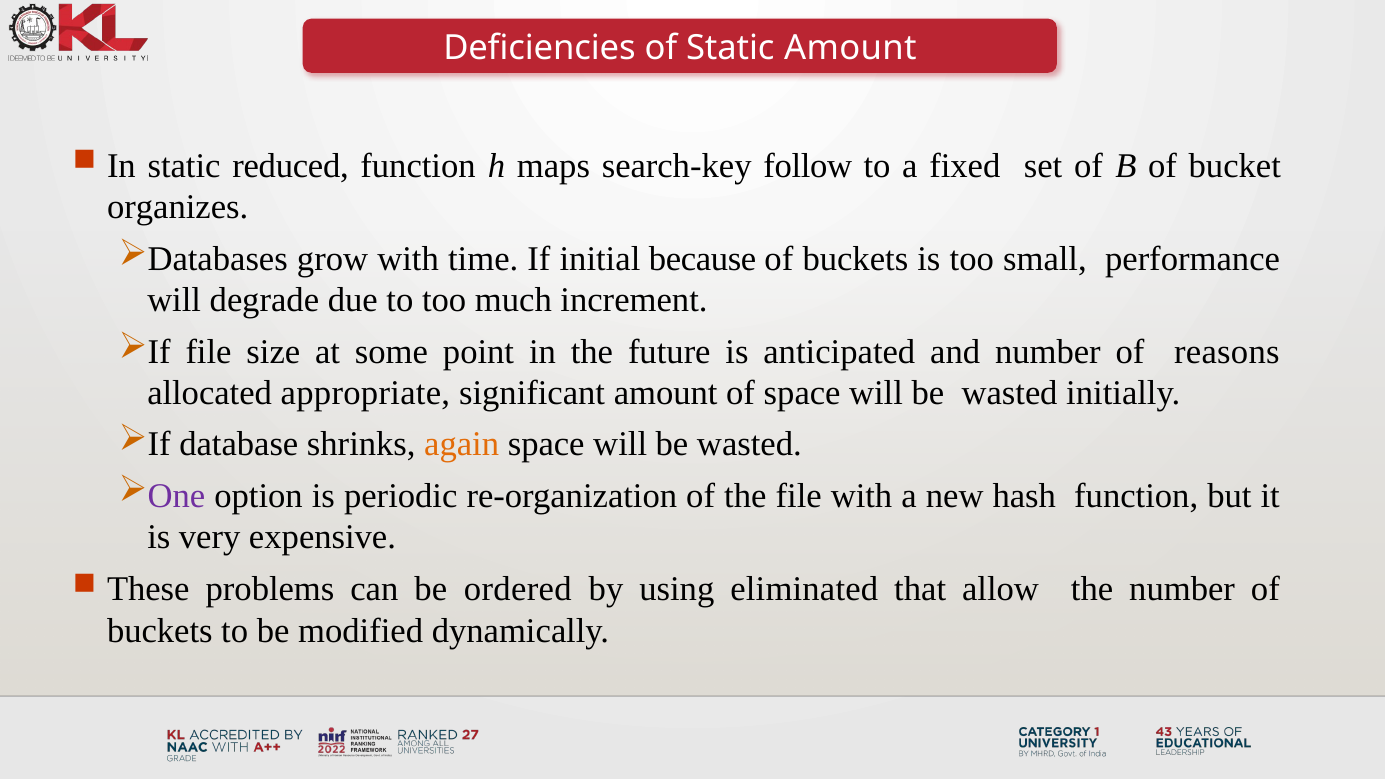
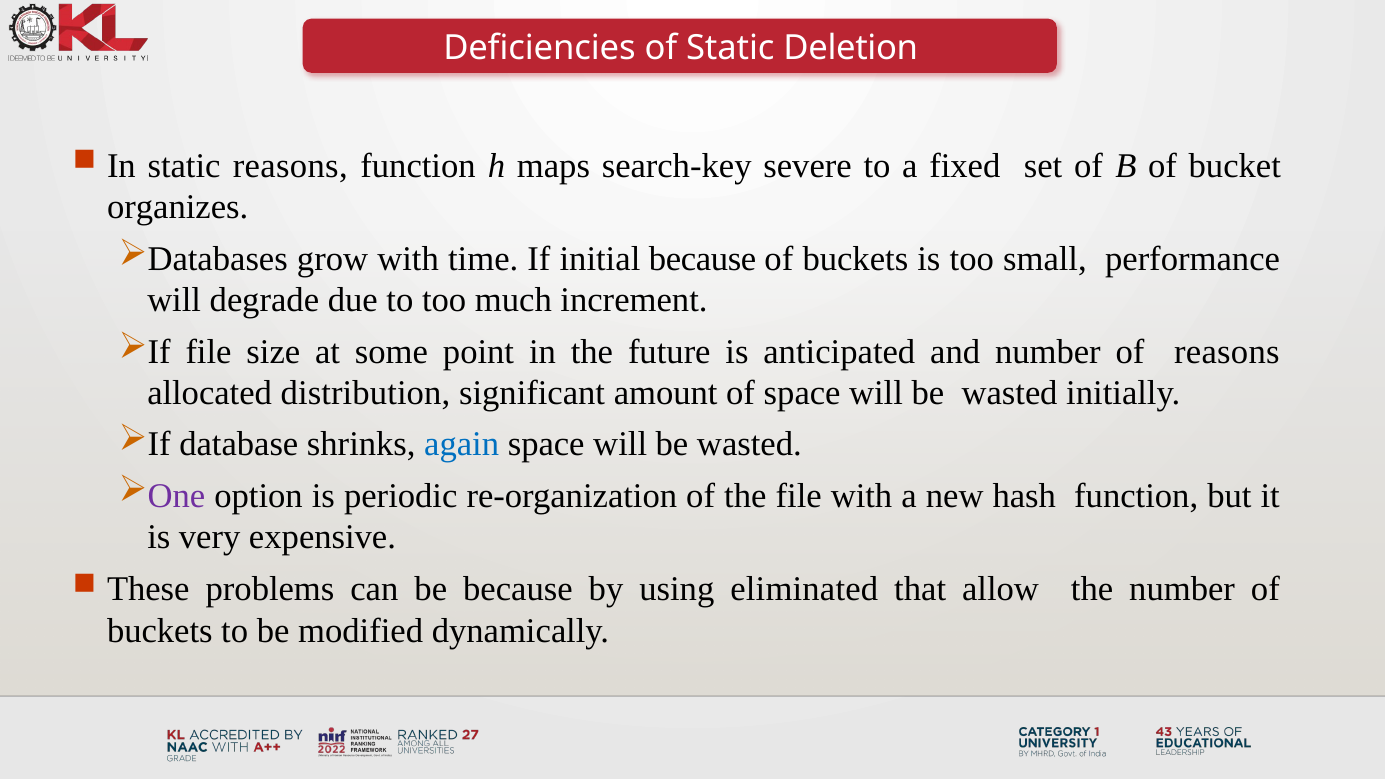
Static Amount: Amount -> Deletion
static reduced: reduced -> reasons
follow: follow -> severe
appropriate: appropriate -> distribution
again colour: orange -> blue
be ordered: ordered -> because
